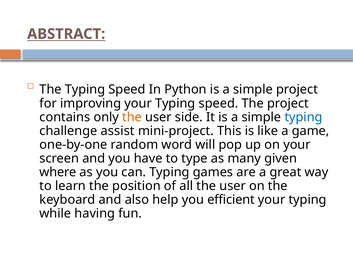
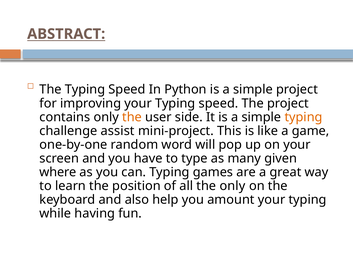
typing at (303, 117) colour: blue -> orange
all the user: user -> only
efficient: efficient -> amount
